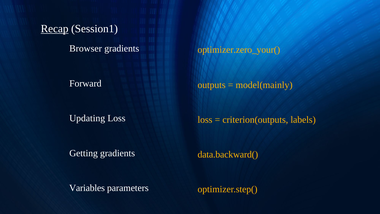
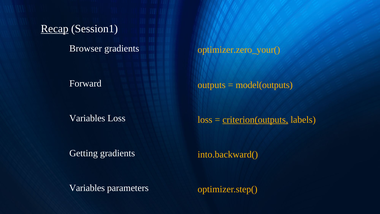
model(mainly: model(mainly -> model(outputs
Updating at (87, 118): Updating -> Variables
criterion(outputs underline: none -> present
data.backward(: data.backward( -> into.backward(
